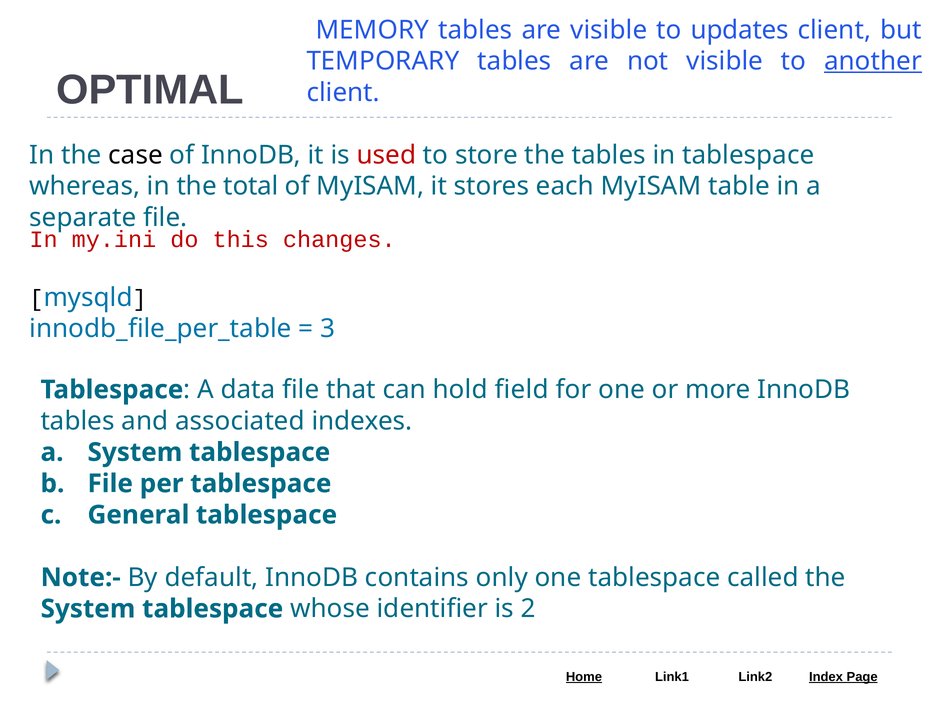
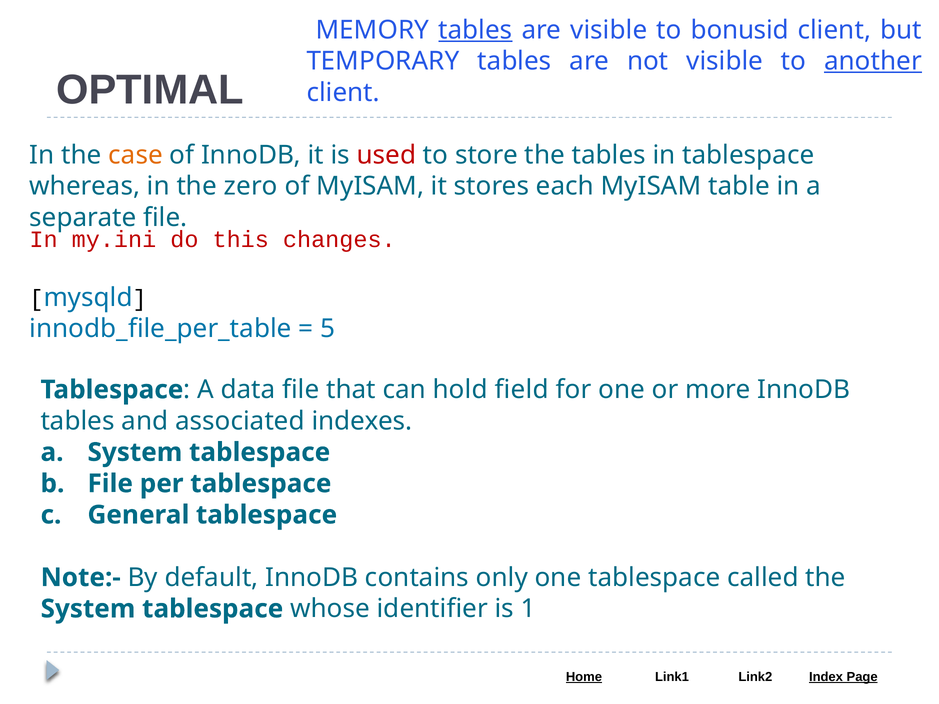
tables at (475, 30) underline: none -> present
updates: updates -> bonusid
case colour: black -> orange
total: total -> zero
3: 3 -> 5
2: 2 -> 1
